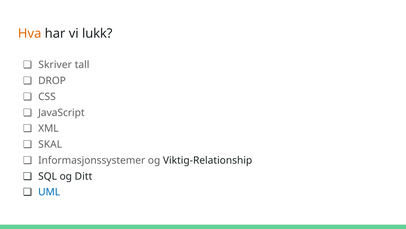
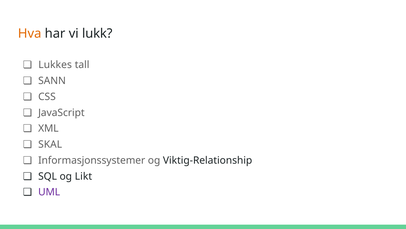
Skriver: Skriver -> Lukkes
DROP: DROP -> SANN
Ditt: Ditt -> Likt
UML colour: blue -> purple
